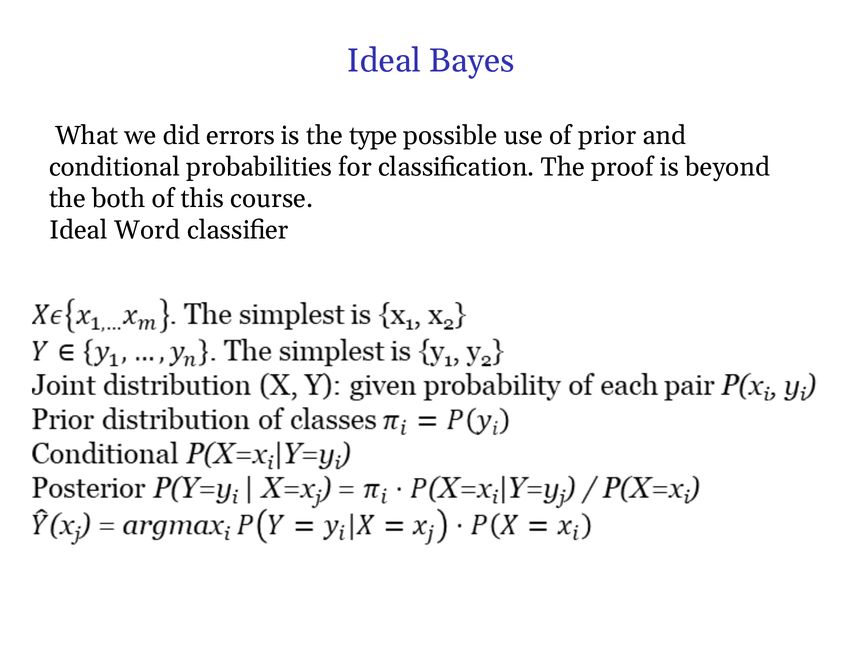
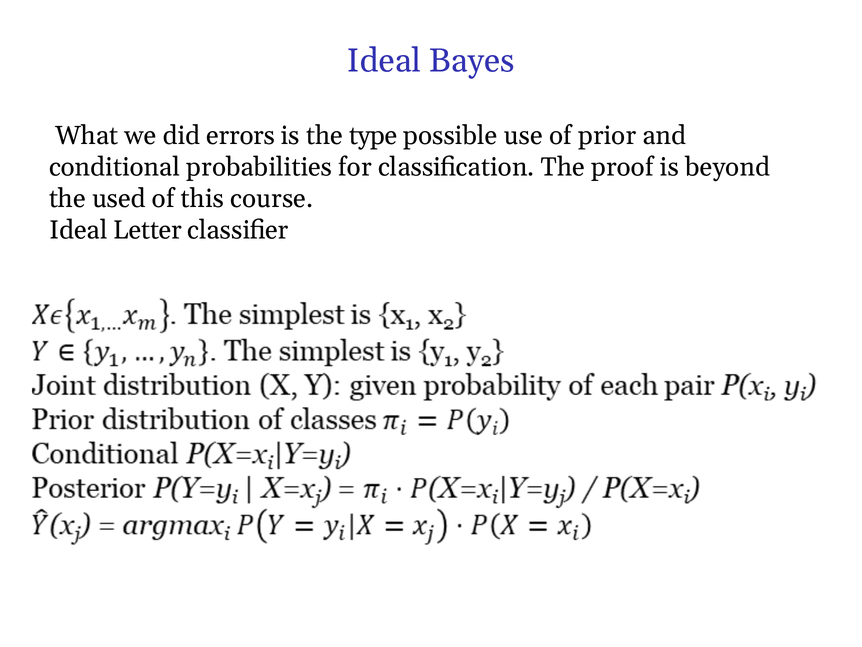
both: both -> used
Word: Word -> Letter
